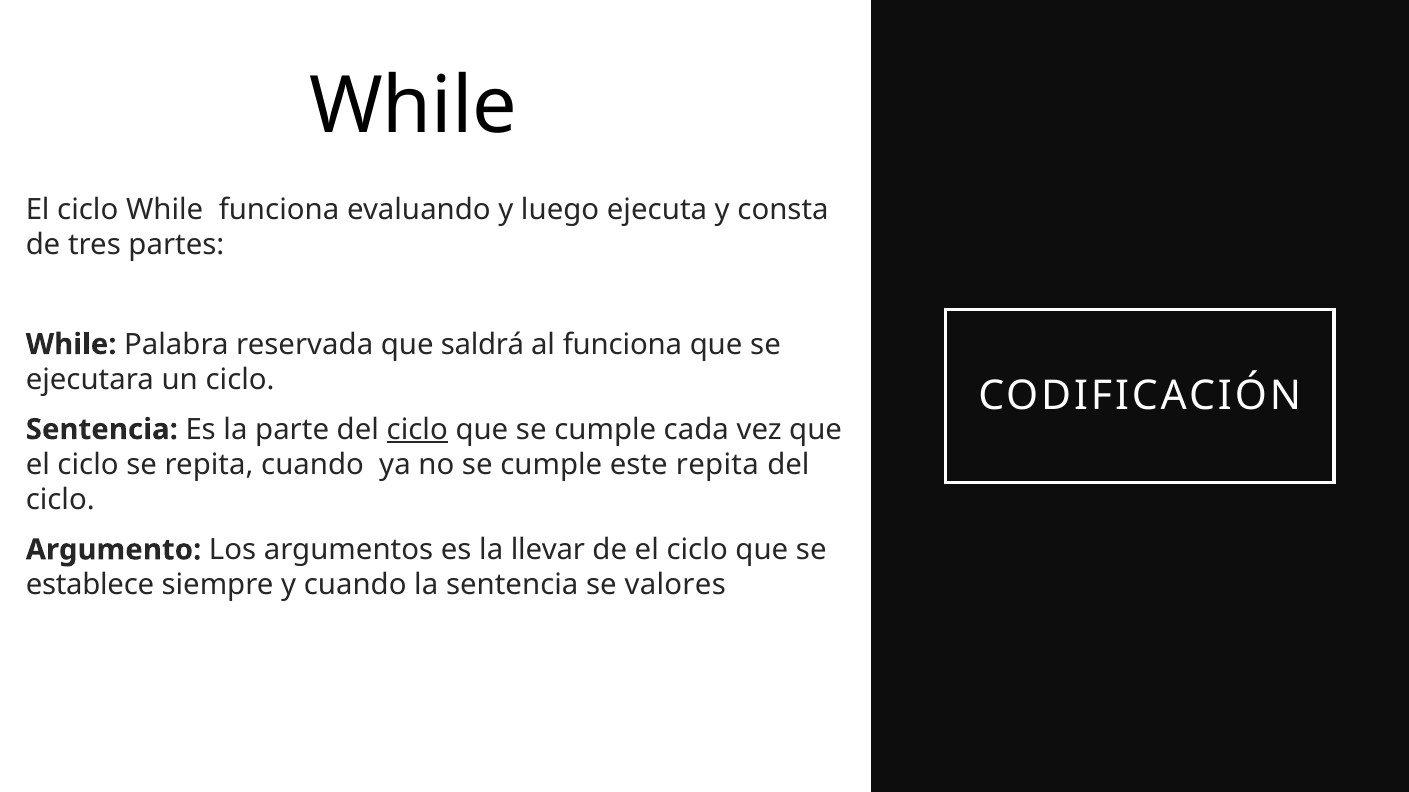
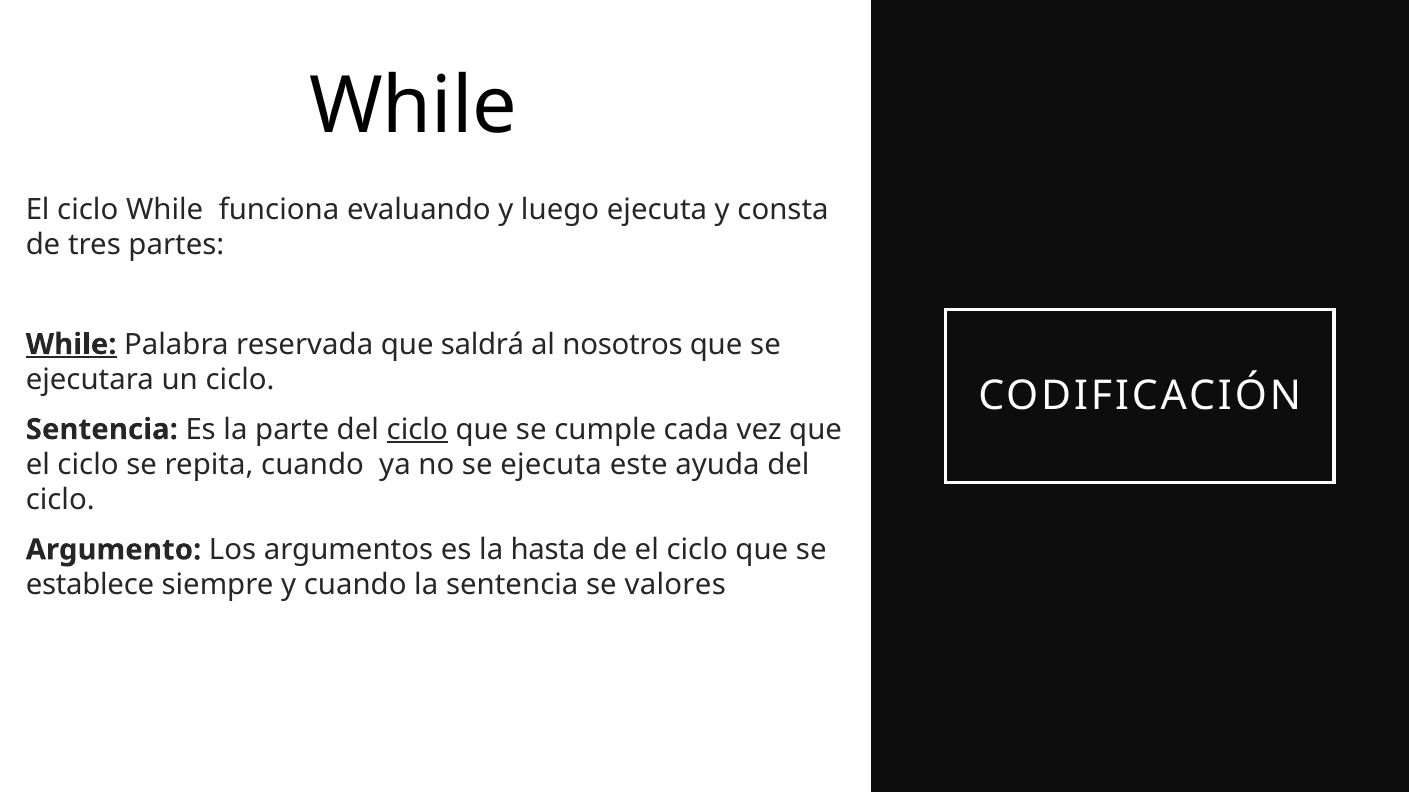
While at (71, 345) underline: none -> present
al funciona: funciona -> nosotros
no se cumple: cumple -> ejecuta
este repita: repita -> ayuda
llevar: llevar -> hasta
